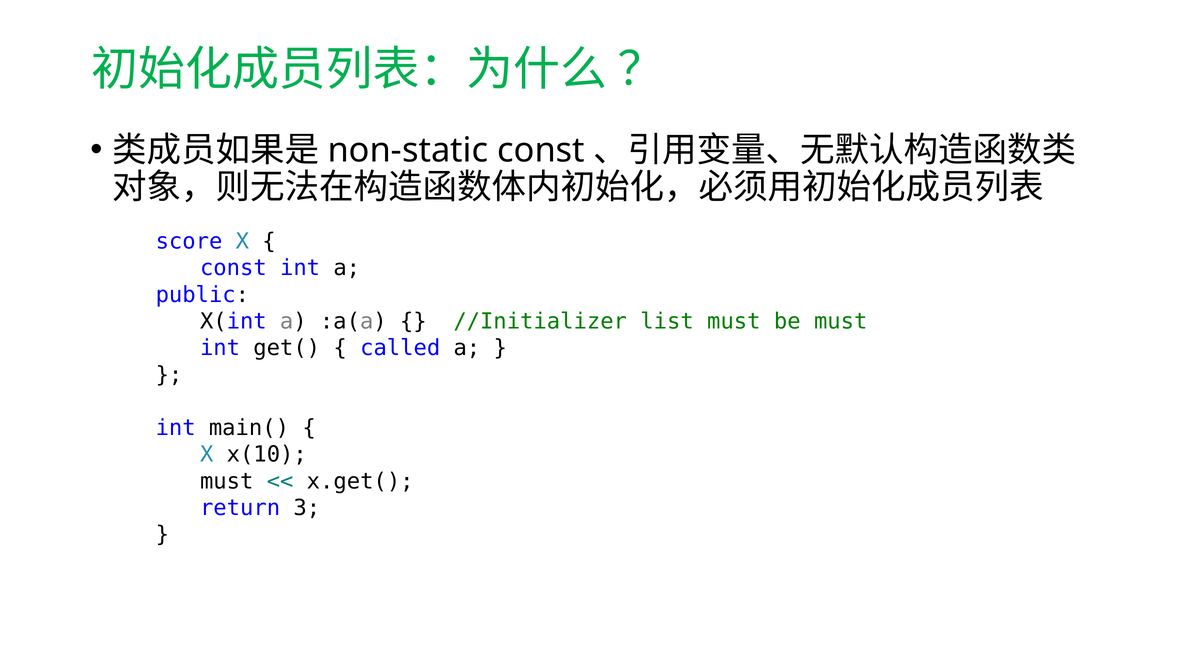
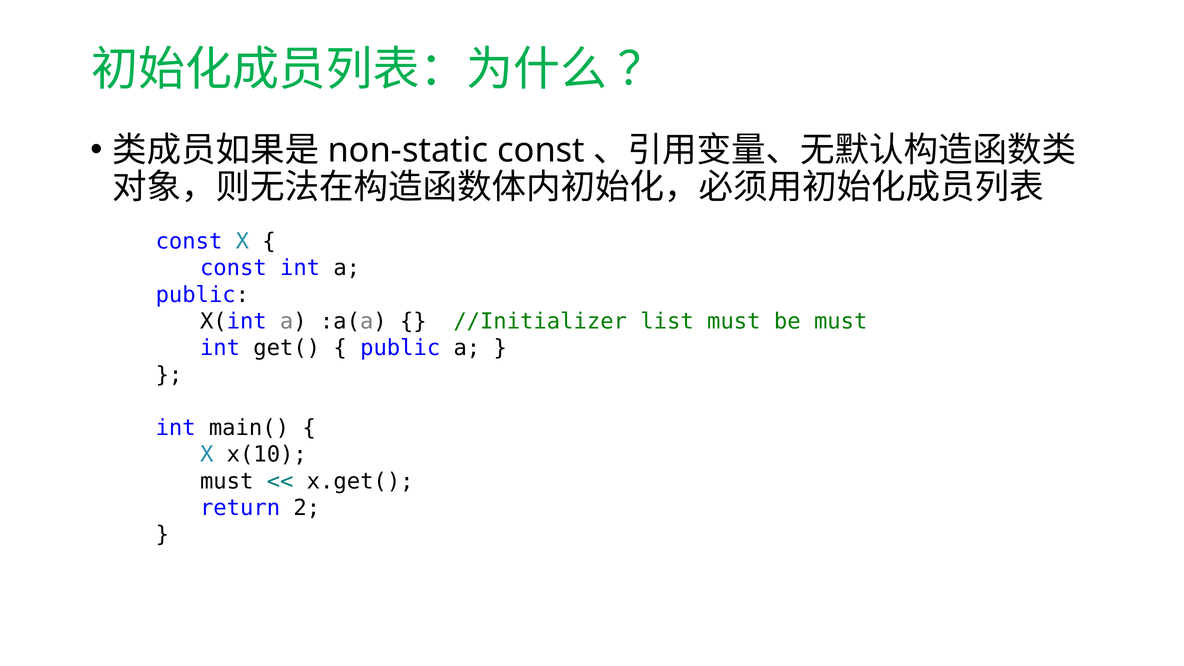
score at (189, 242): score -> const
called at (400, 348): called -> public
3: 3 -> 2
